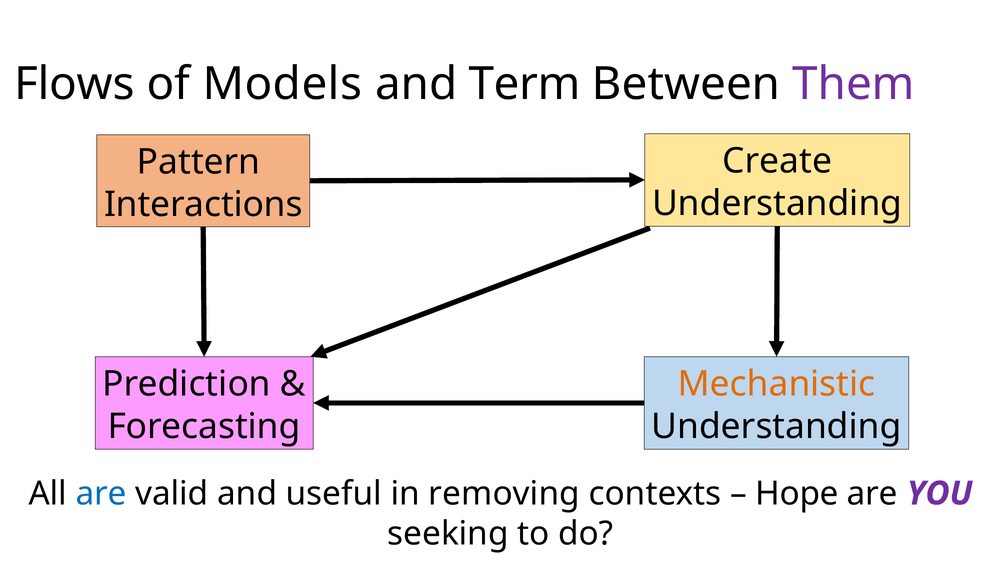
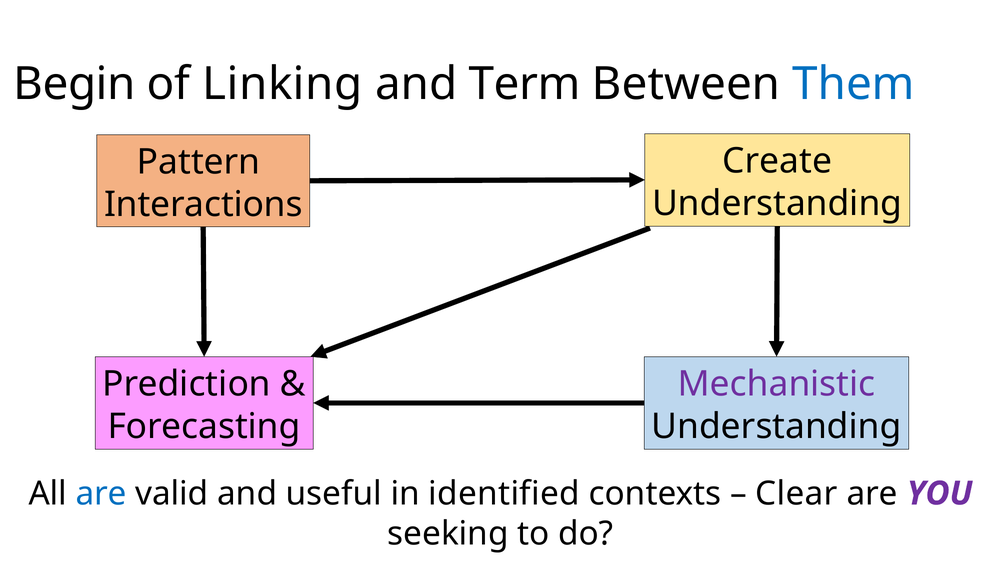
Flows: Flows -> Begin
Models: Models -> Linking
Them colour: purple -> blue
Mechanistic colour: orange -> purple
removing: removing -> identified
Hope: Hope -> Clear
